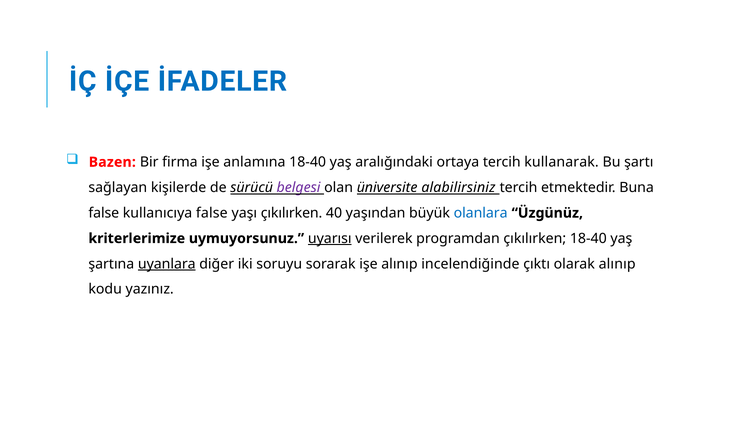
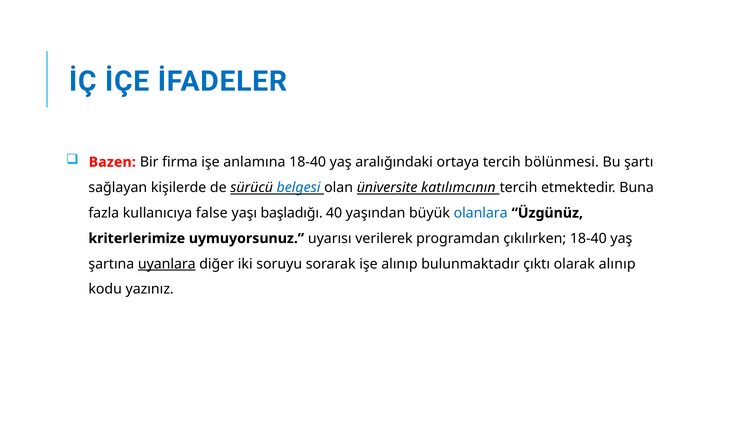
kullanarak: kullanarak -> bölünmesi
belgesi colour: purple -> blue
alabilirsiniz: alabilirsiniz -> katılımcının
false at (104, 213): false -> fazla
yaşı çıkılırken: çıkılırken -> başladığı
uyarısı underline: present -> none
incelendiğinde: incelendiğinde -> bulunmaktadır
